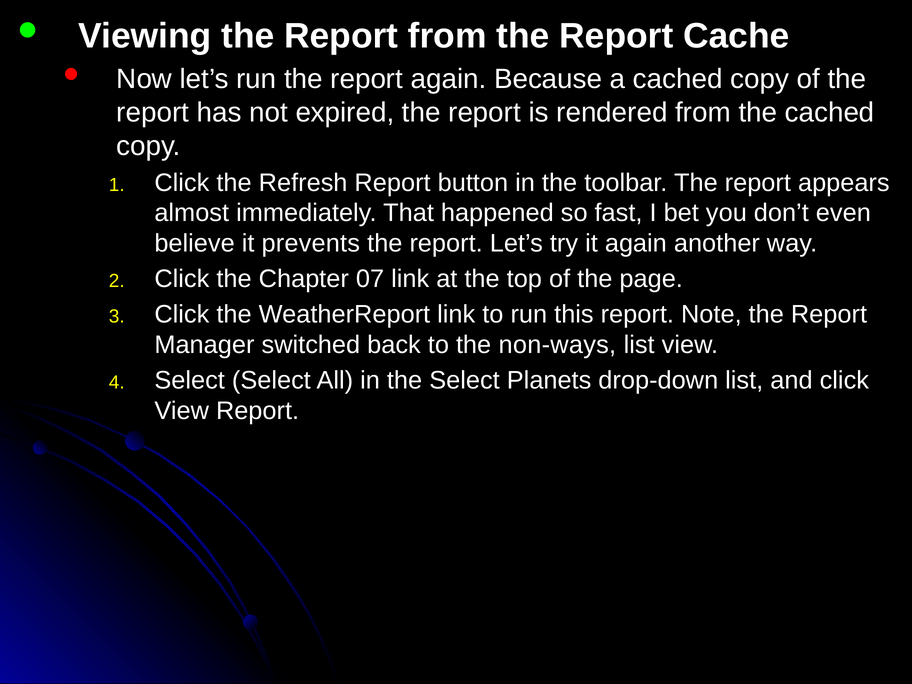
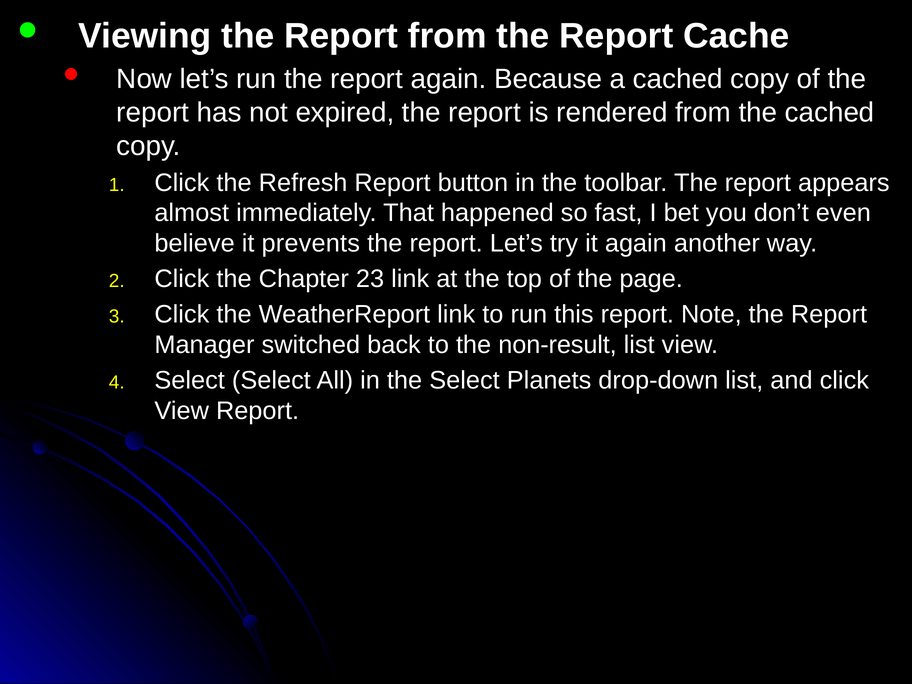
07: 07 -> 23
non-ways: non-ways -> non-result
